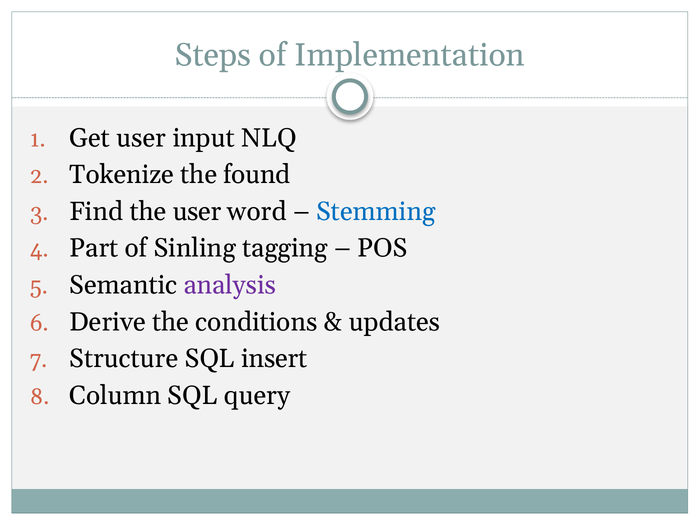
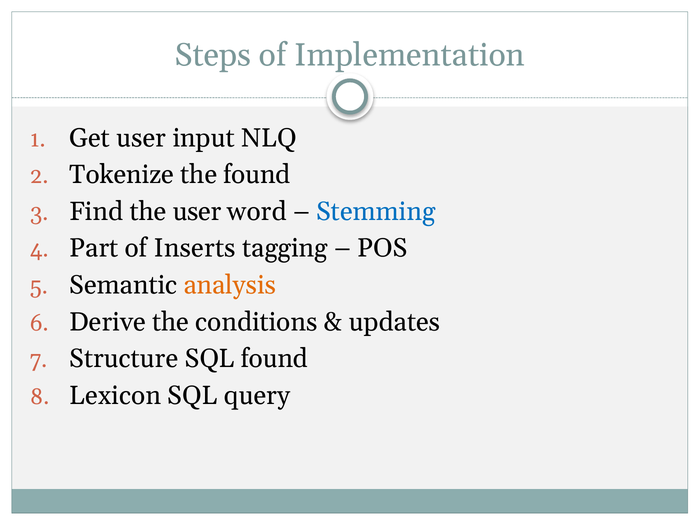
Sinling: Sinling -> Inserts
analysis colour: purple -> orange
SQL insert: insert -> found
Column: Column -> Lexicon
